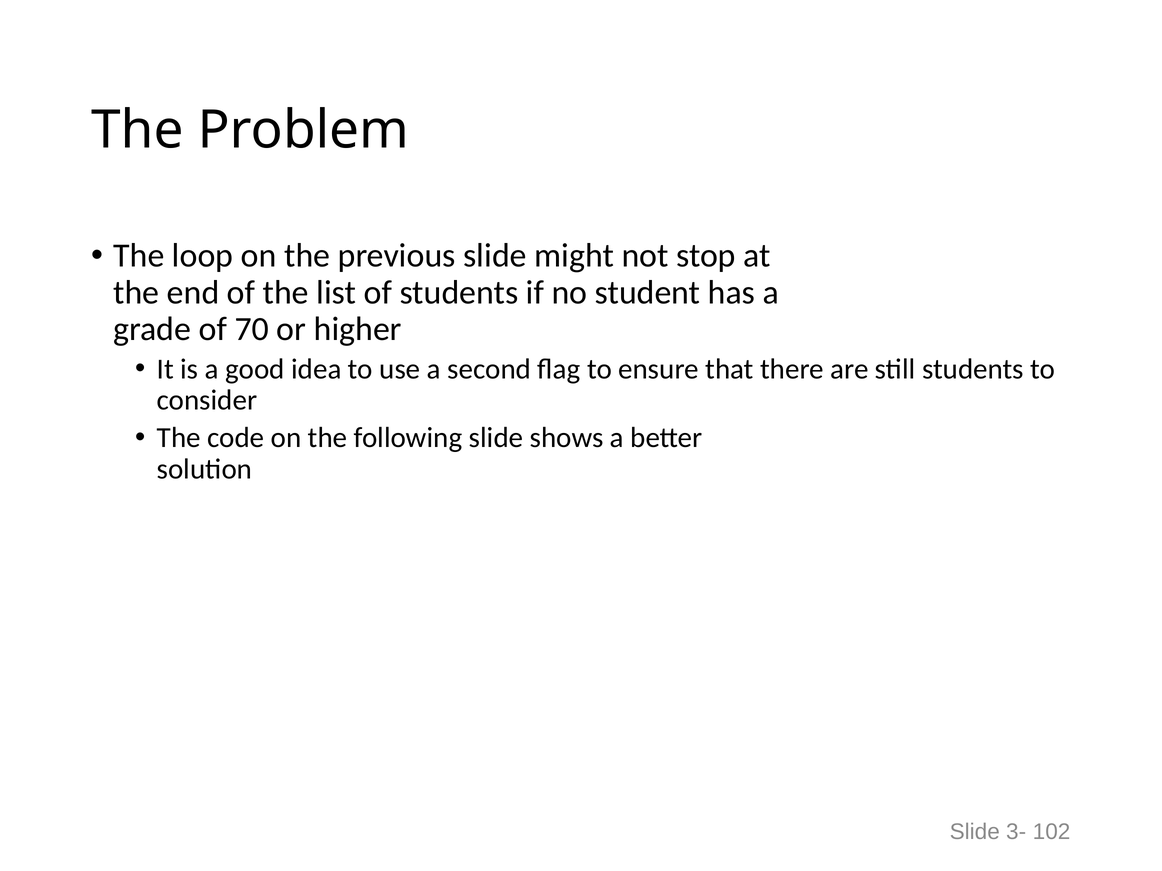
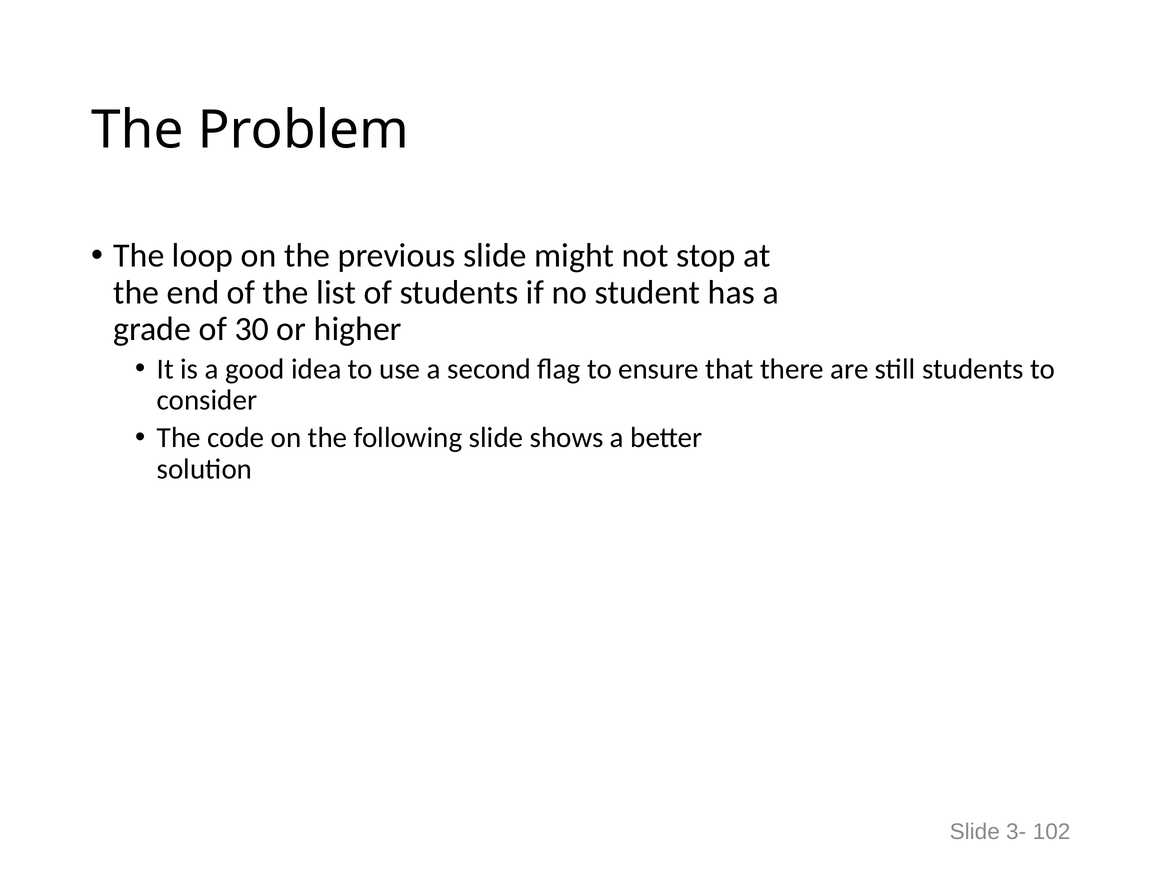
70: 70 -> 30
